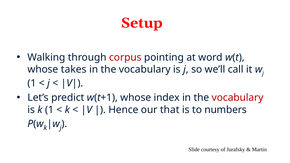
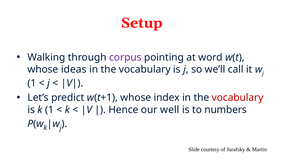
corpus colour: red -> purple
takes: takes -> ideas
that: that -> well
